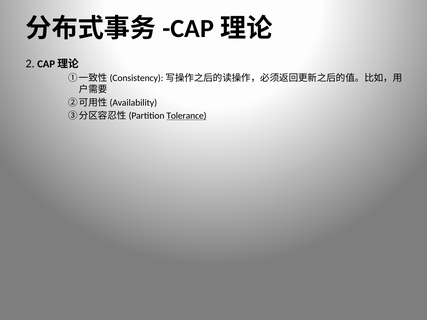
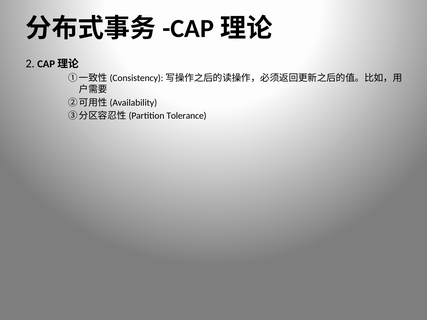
Tolerance underline: present -> none
